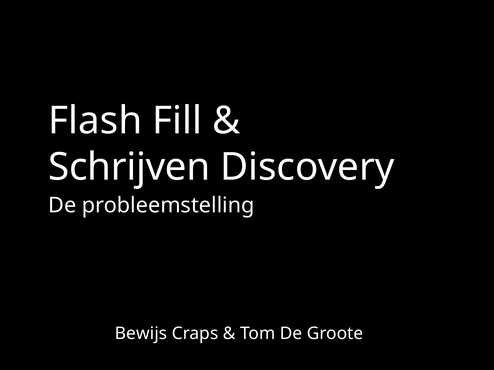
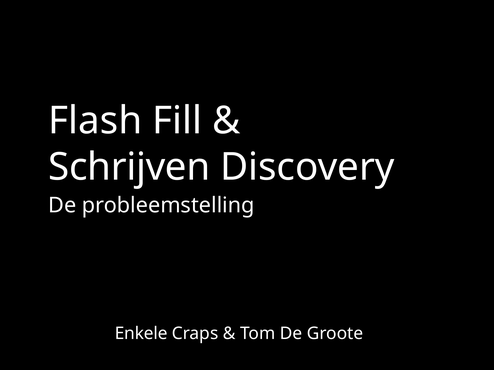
Bewijs: Bewijs -> Enkele
